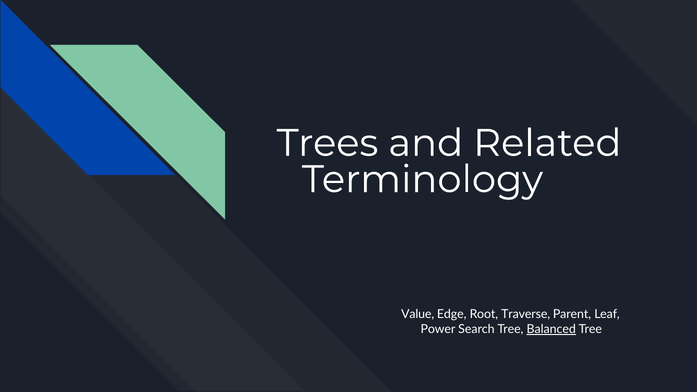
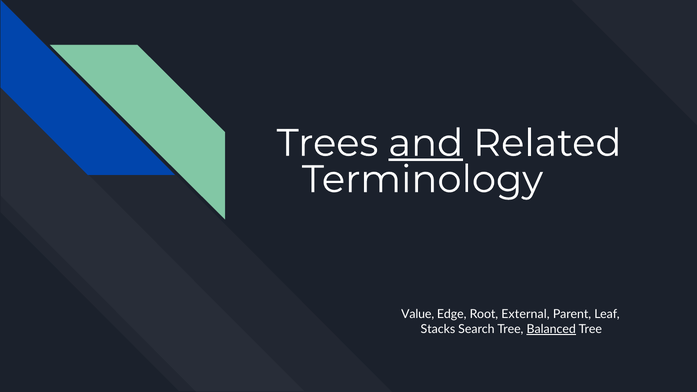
and underline: none -> present
Traverse: Traverse -> External
Power: Power -> Stacks
